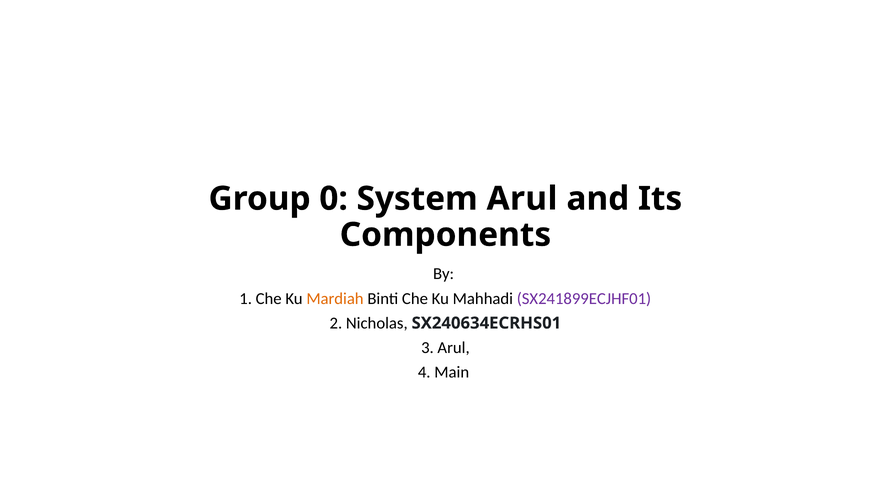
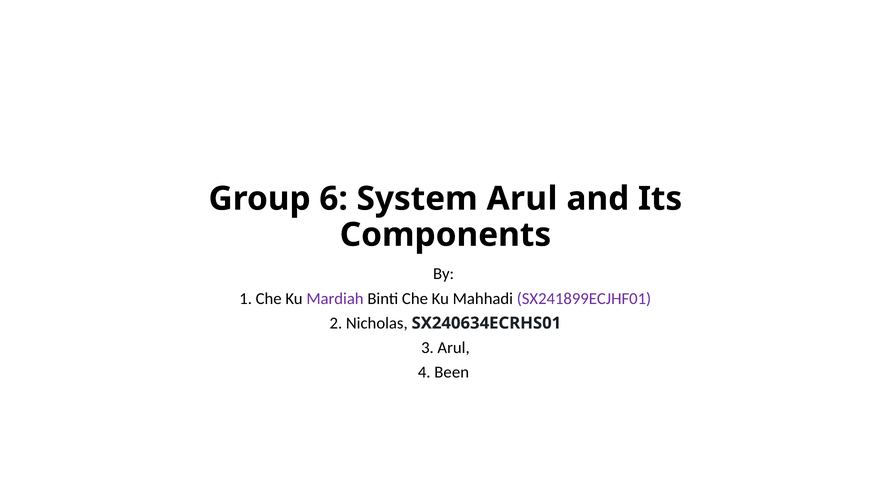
0: 0 -> 6
Mardiah colour: orange -> purple
Main: Main -> Been
